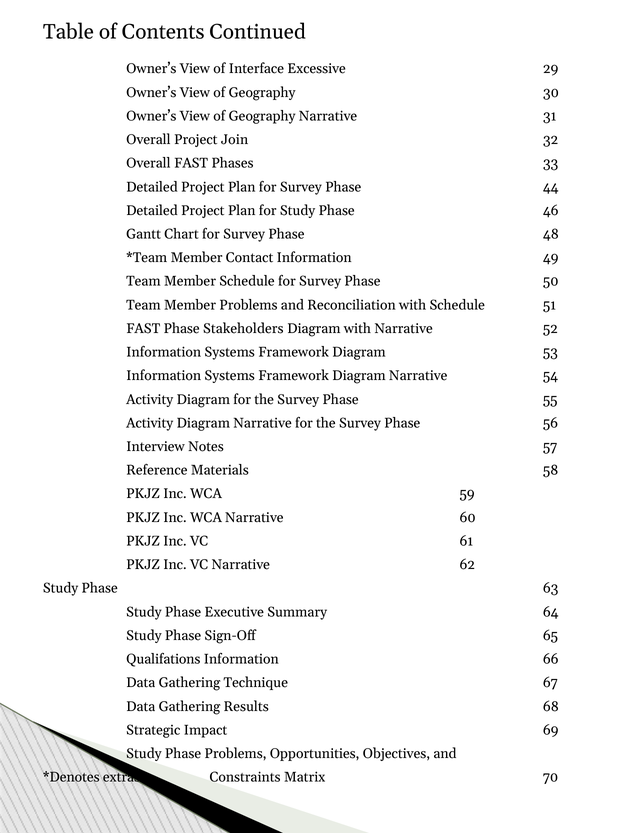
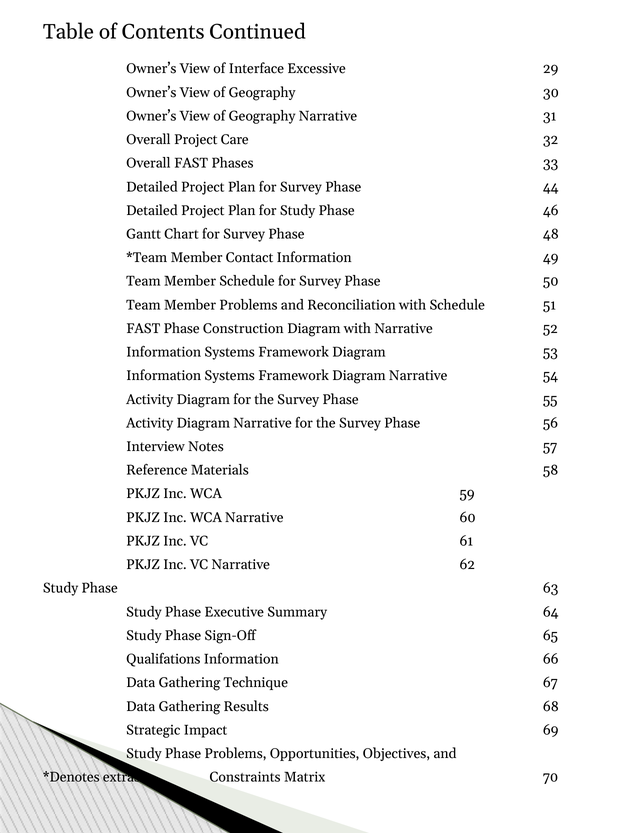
Join: Join -> Care
Stakeholders: Stakeholders -> Construction
